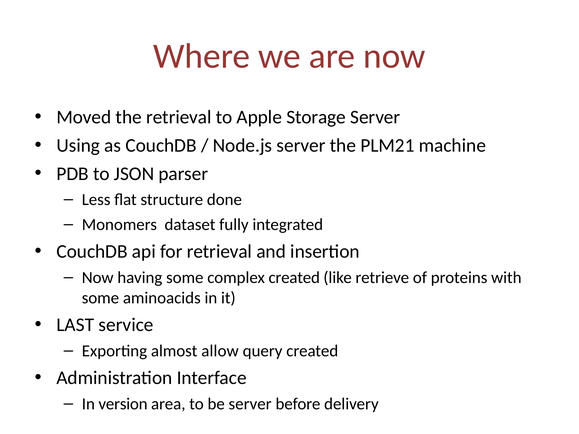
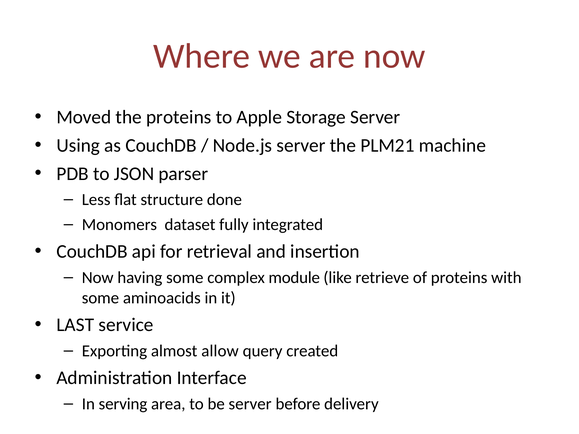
the retrieval: retrieval -> proteins
complex created: created -> module
version: version -> serving
